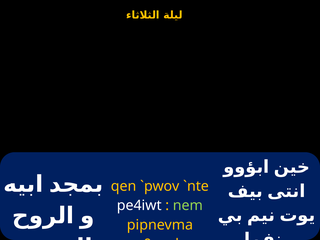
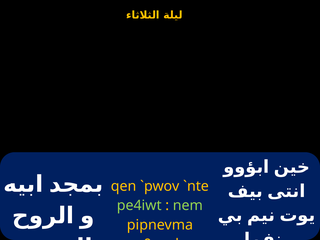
pe4iwt colour: white -> light green
